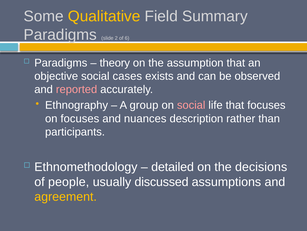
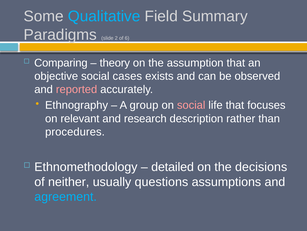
Qualitative colour: yellow -> light blue
Paradigms at (61, 63): Paradigms -> Comparing
on focuses: focuses -> relevant
nuances: nuances -> research
participants: participants -> procedures
people: people -> neither
discussed: discussed -> questions
agreement colour: yellow -> light blue
